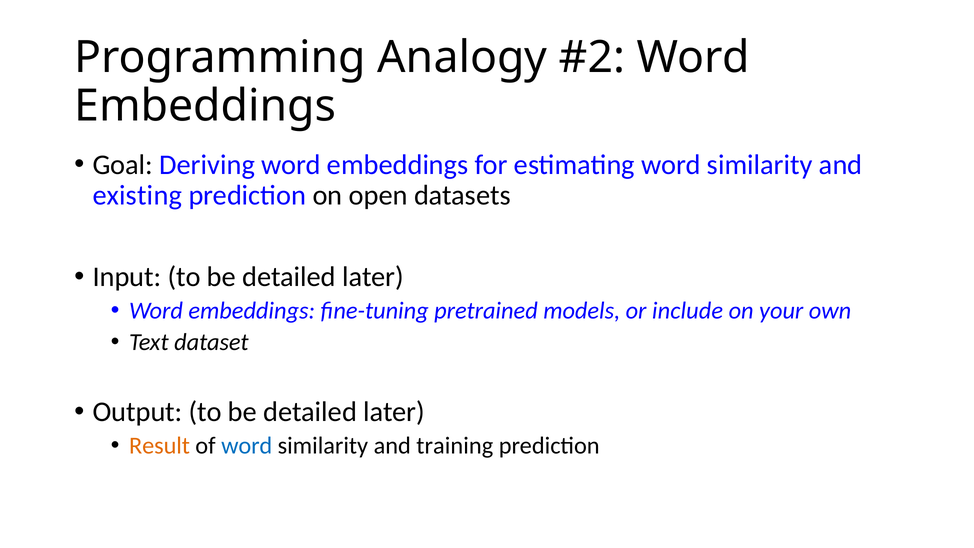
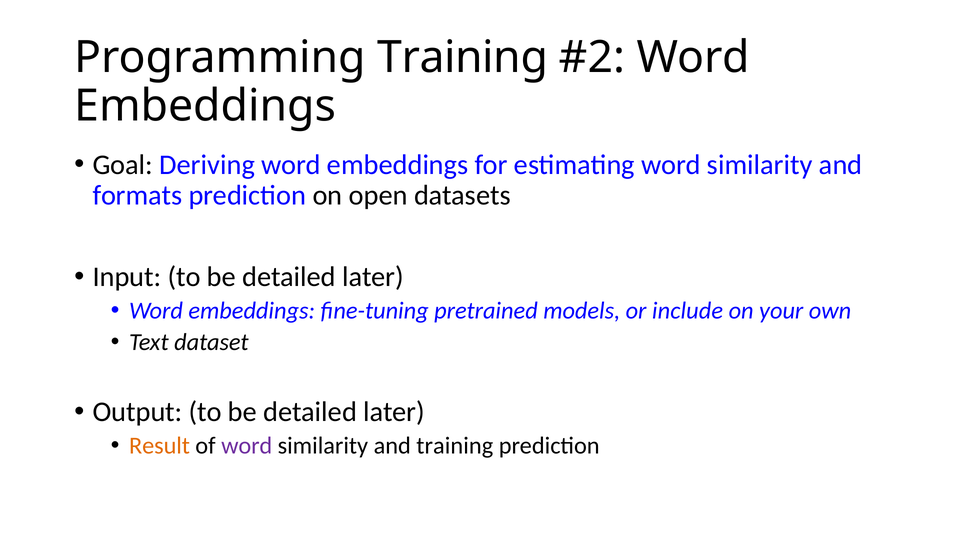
Programming Analogy: Analogy -> Training
existing: existing -> formats
word at (247, 446) colour: blue -> purple
